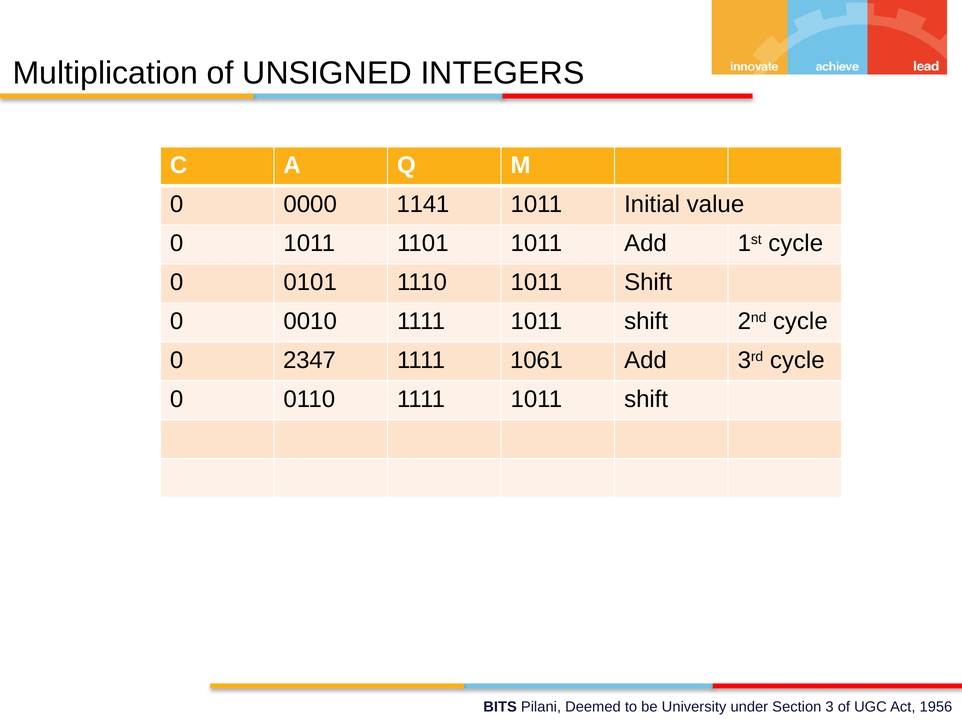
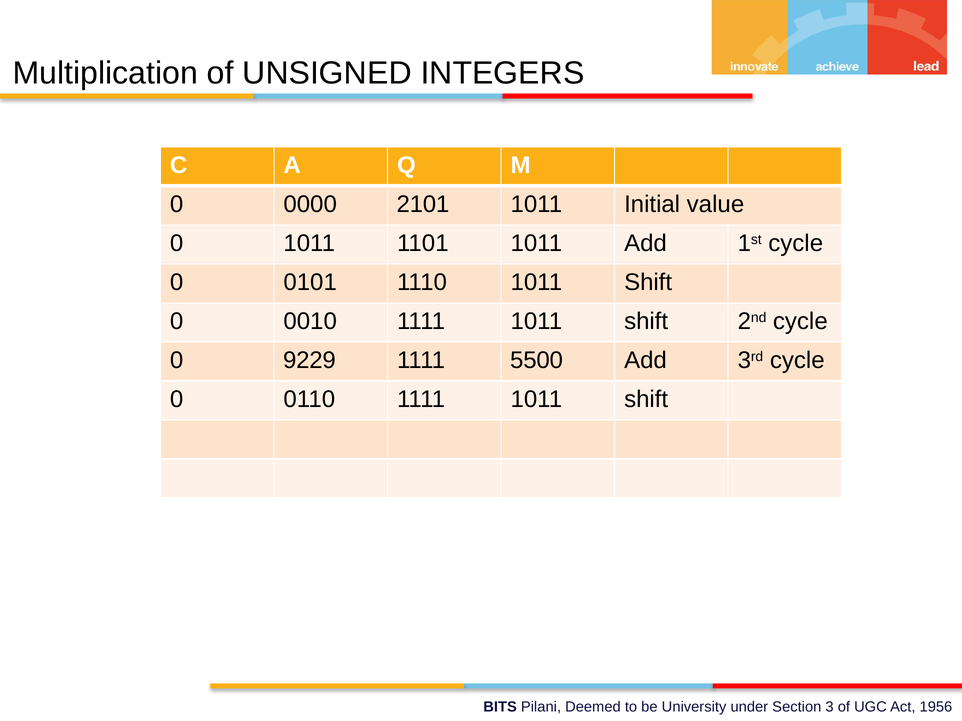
1141: 1141 -> 2101
2347: 2347 -> 9229
1061: 1061 -> 5500
